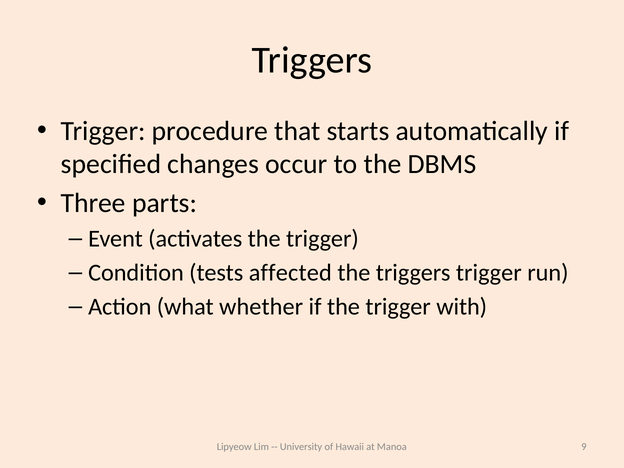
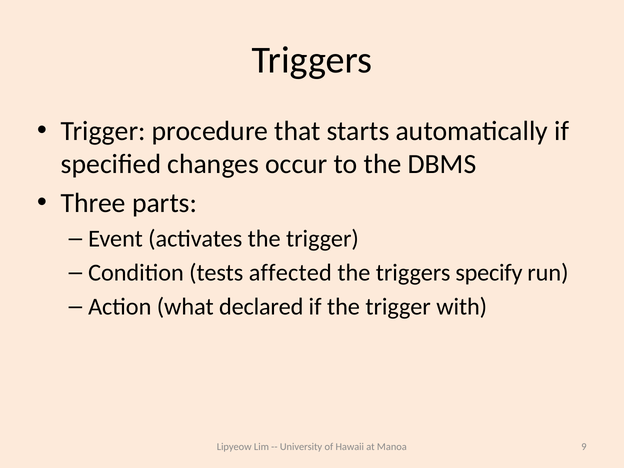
triggers trigger: trigger -> specify
whether: whether -> declared
